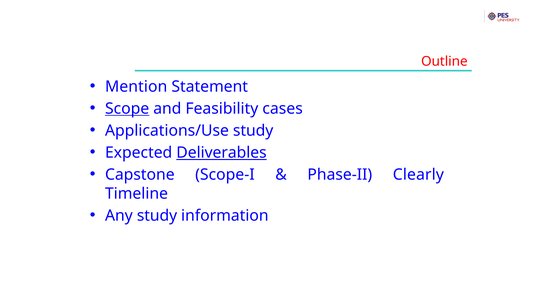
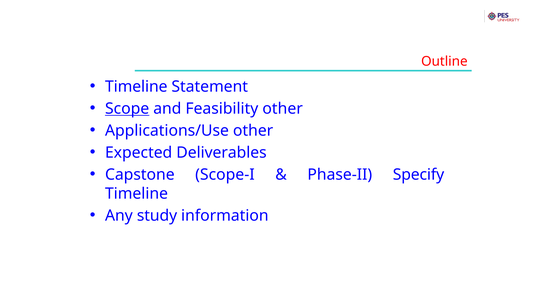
Mention at (136, 87): Mention -> Timeline
Feasibility cases: cases -> other
Applications/Use study: study -> other
Deliverables underline: present -> none
Clearly: Clearly -> Specify
